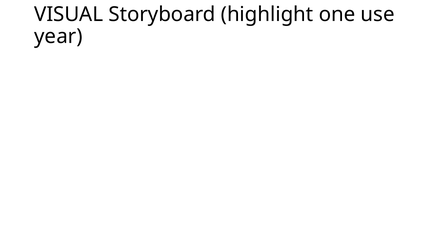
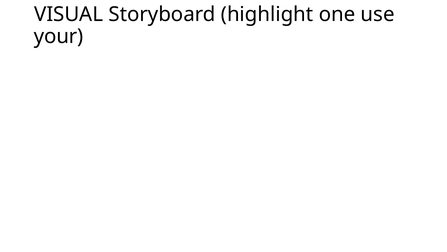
year: year -> your
